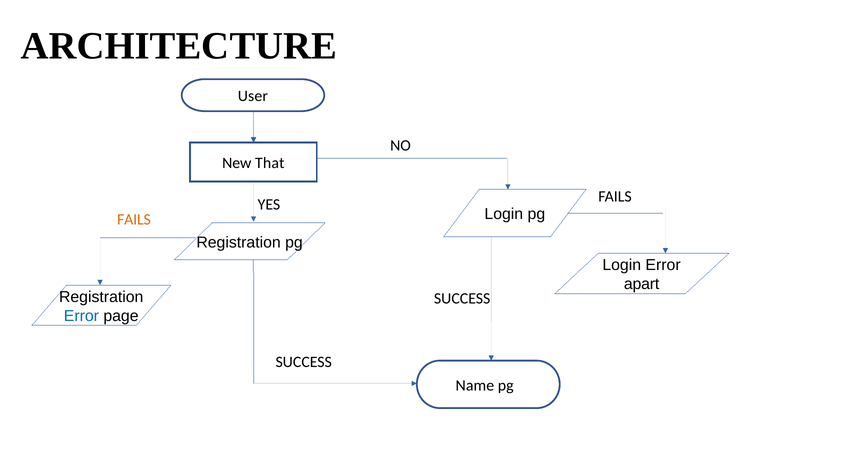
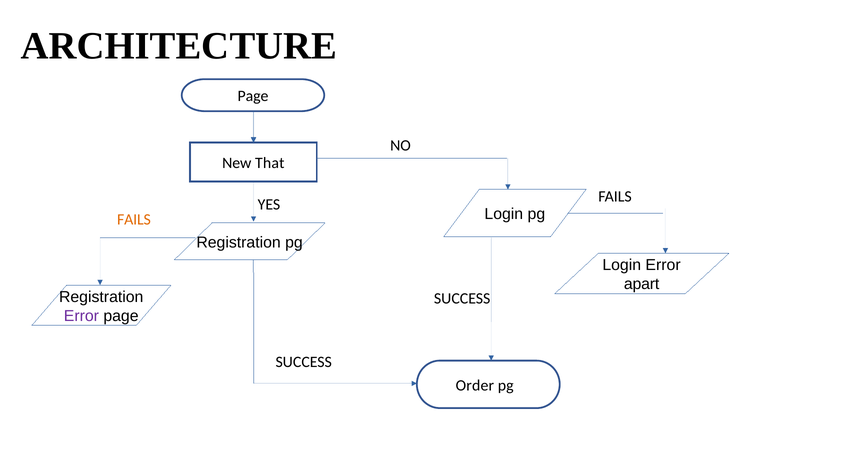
User at (253, 96): User -> Page
Error at (81, 316) colour: blue -> purple
Name: Name -> Order
